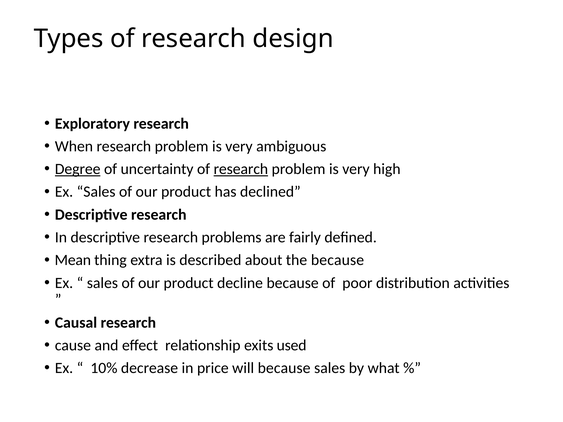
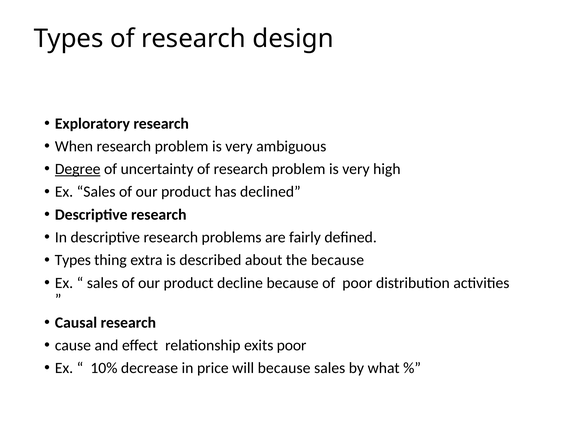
research at (241, 169) underline: present -> none
Mean at (73, 260): Mean -> Types
exits used: used -> poor
